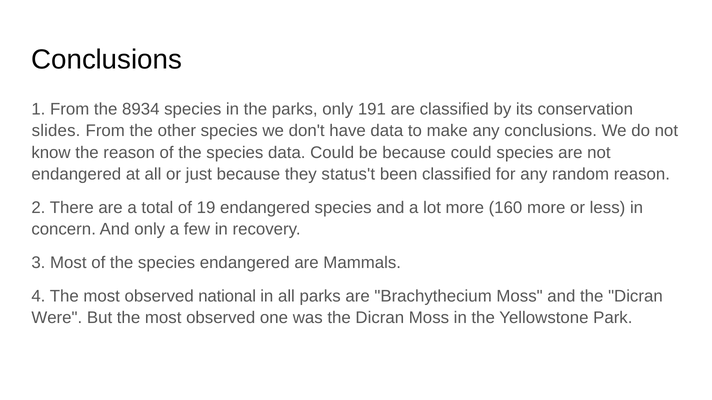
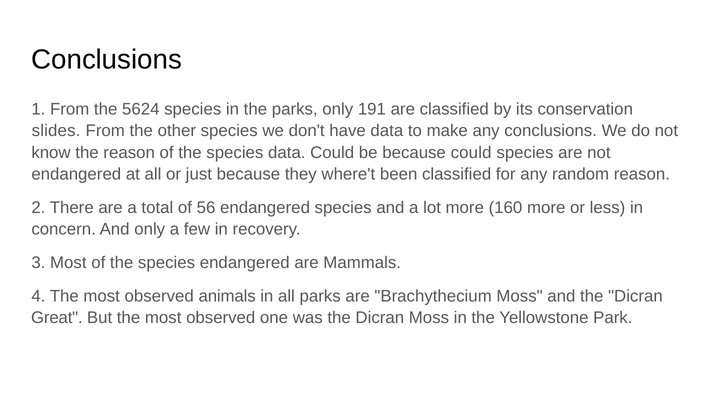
8934: 8934 -> 5624
status't: status't -> where't
19: 19 -> 56
national: national -> animals
Were: Were -> Great
